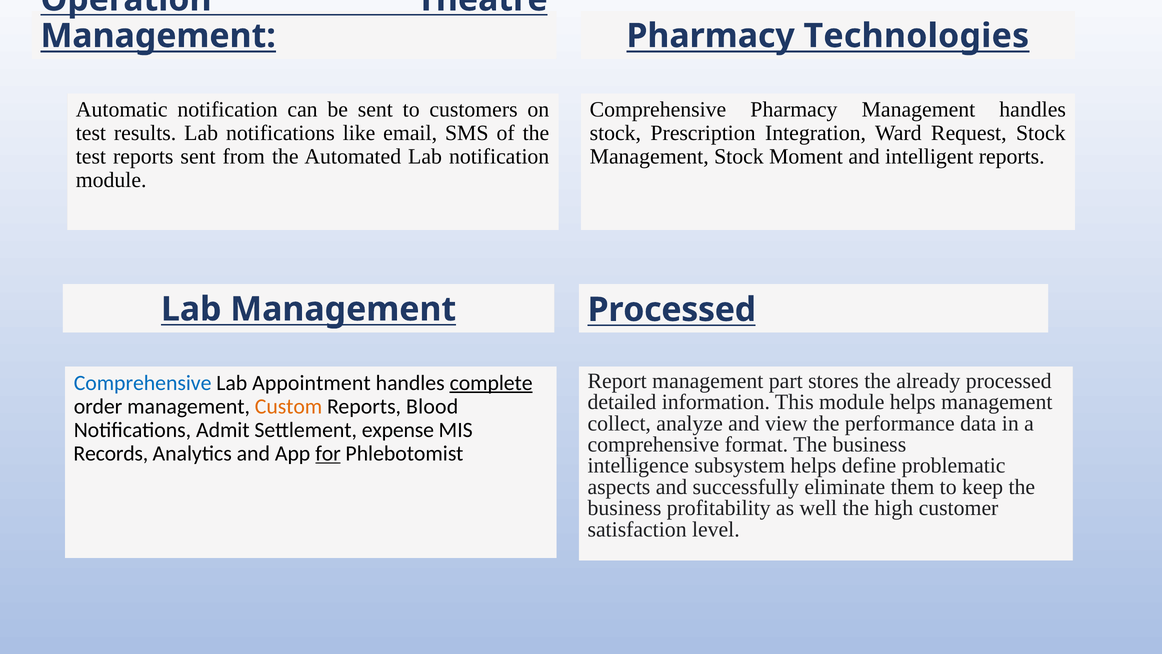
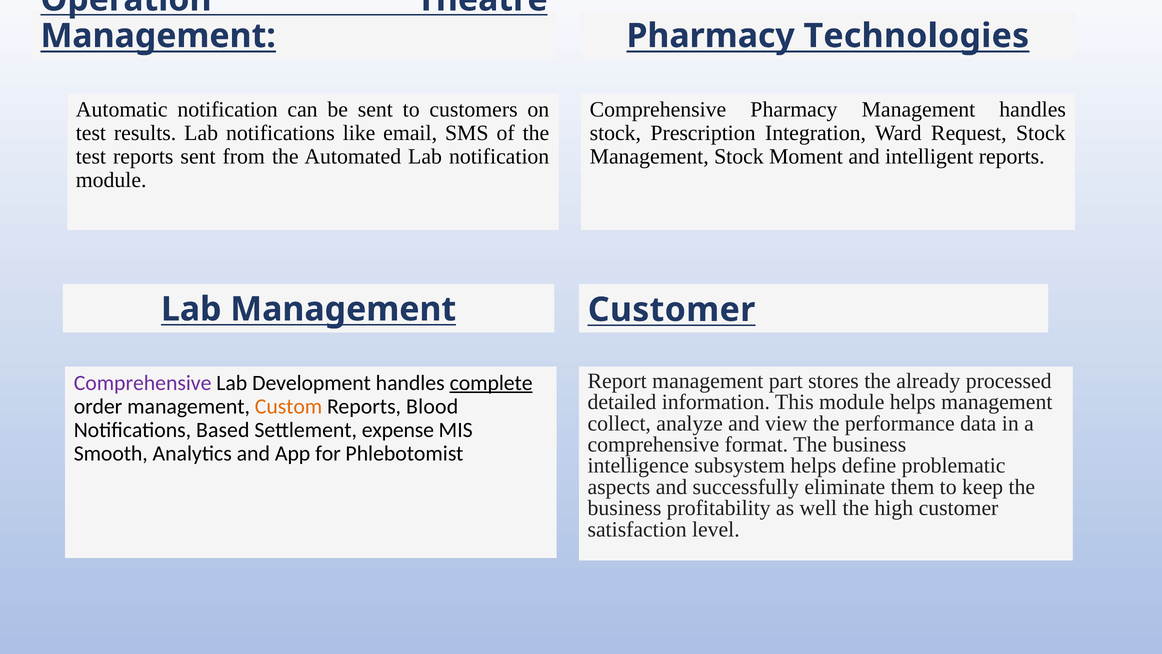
Processed at (672, 310): Processed -> Customer
Comprehensive at (143, 383) colour: blue -> purple
Appointment: Appointment -> Development
Admit: Admit -> Based
Records: Records -> Smooth
for underline: present -> none
